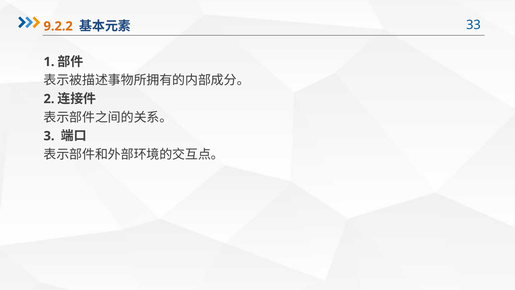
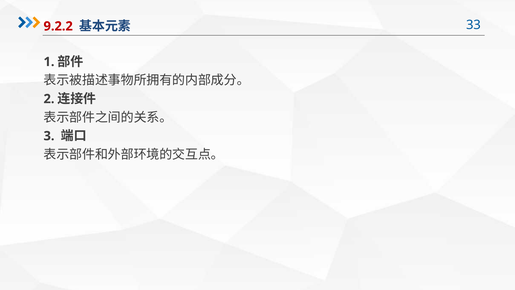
9.2.2 colour: orange -> red
